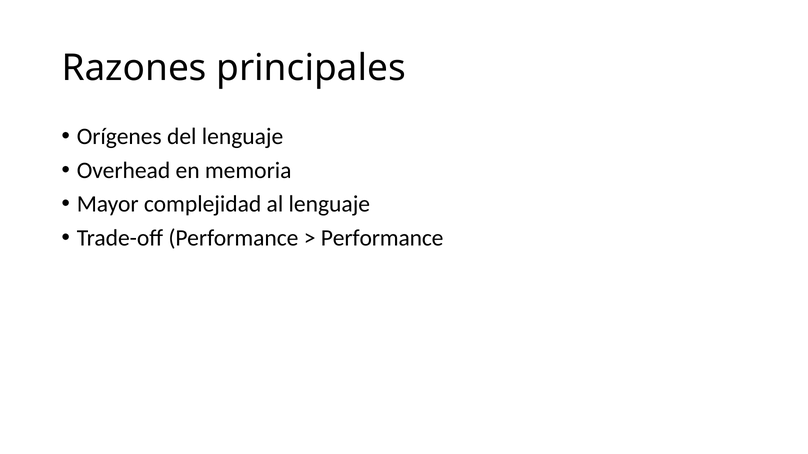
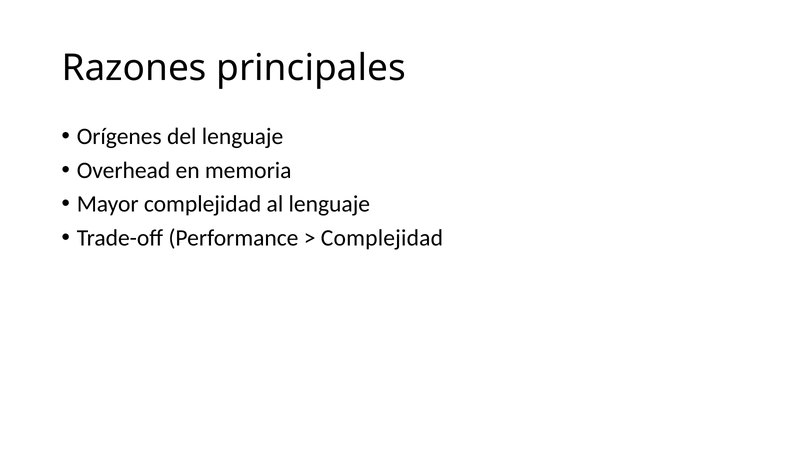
Performance at (382, 238): Performance -> Complejidad
